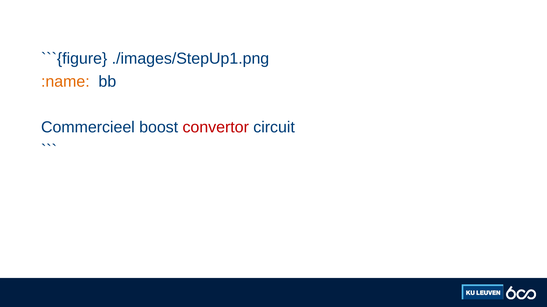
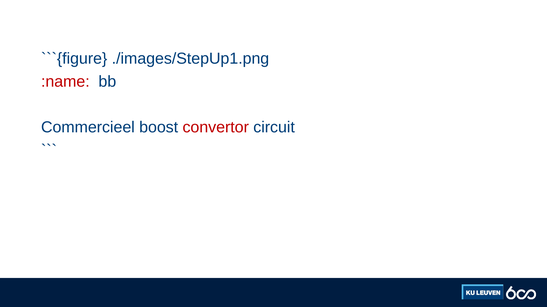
:name colour: orange -> red
